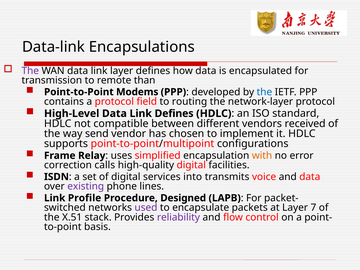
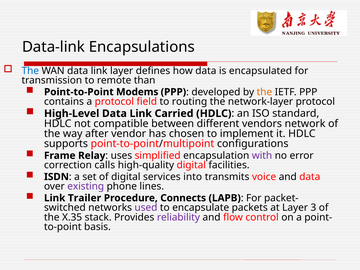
The at (30, 71) colour: purple -> blue
the at (264, 92) colour: blue -> orange
Link Defines: Defines -> Carried
received: received -> network
send: send -> after
with colour: orange -> purple
Profile: Profile -> Trailer
Designed: Designed -> Connects
7: 7 -> 3
X.51: X.51 -> X.35
